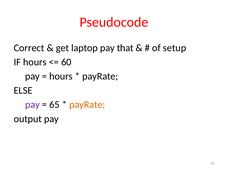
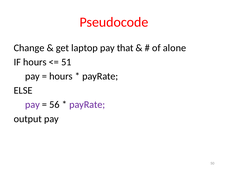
Correct: Correct -> Change
setup: setup -> alone
60: 60 -> 51
65: 65 -> 56
payRate at (87, 105) colour: orange -> purple
